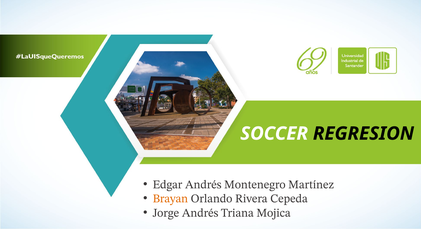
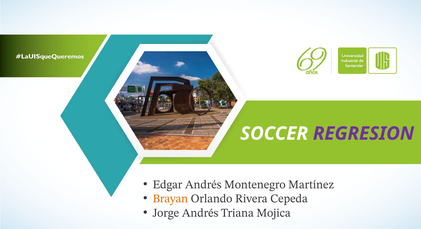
REGRESION colour: black -> purple
